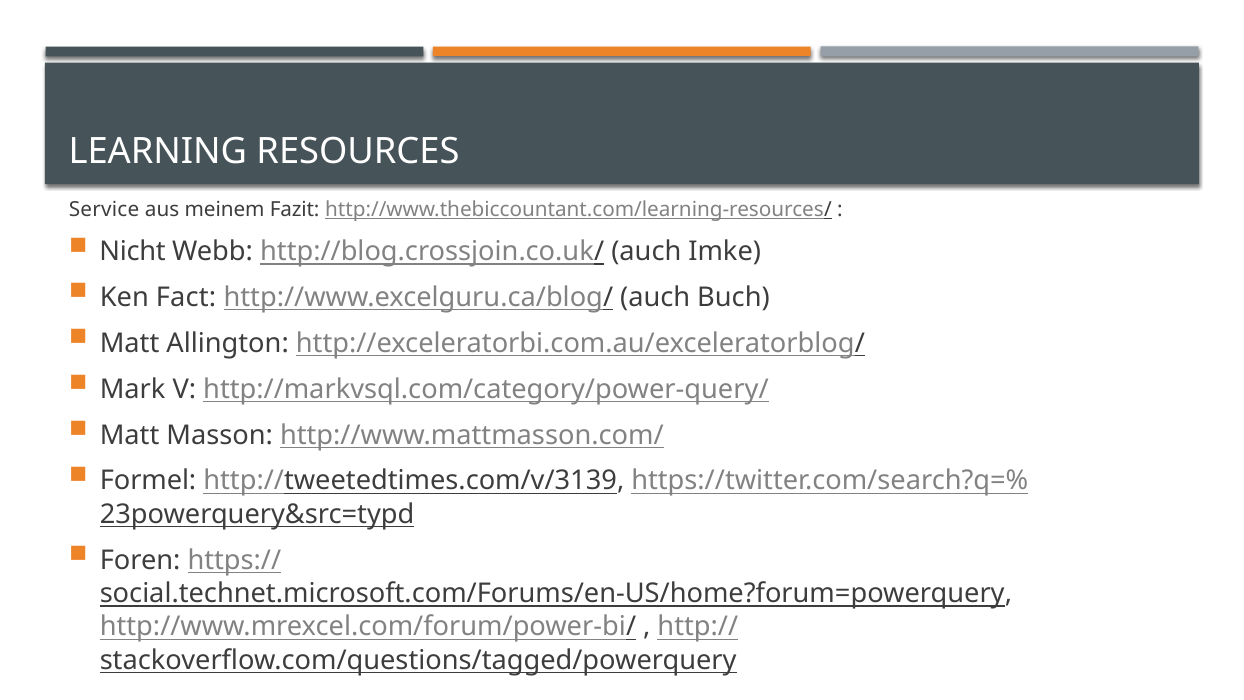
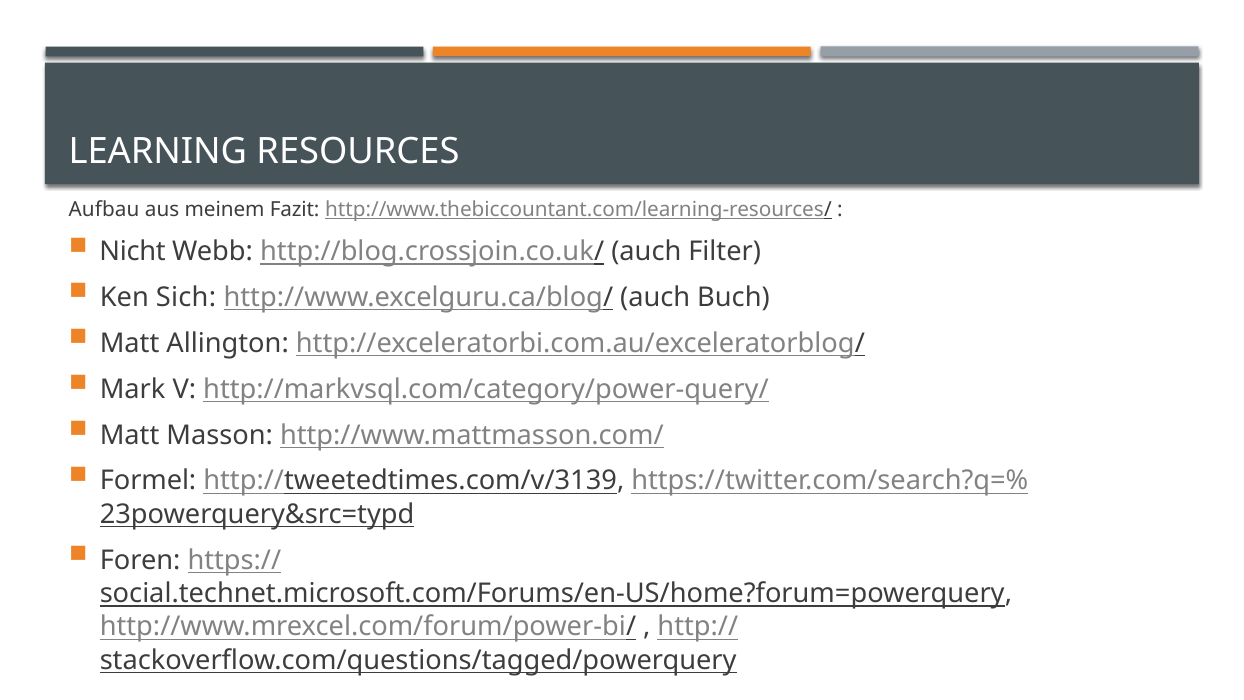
Service: Service -> Aufbau
Imke: Imke -> Filter
Fact: Fact -> Sich
